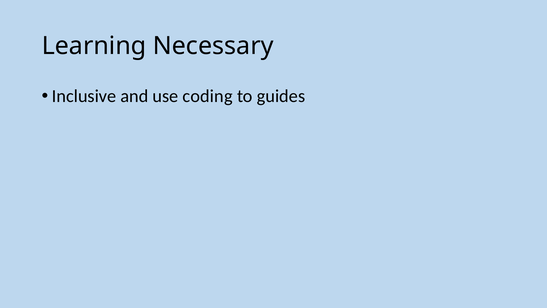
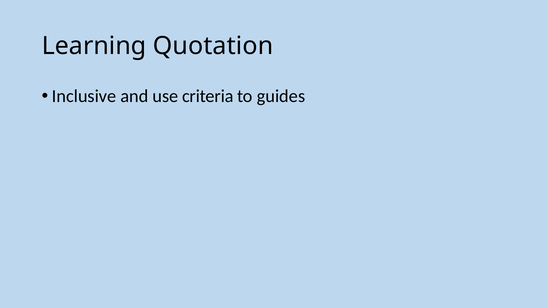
Necessary: Necessary -> Quotation
coding: coding -> criteria
